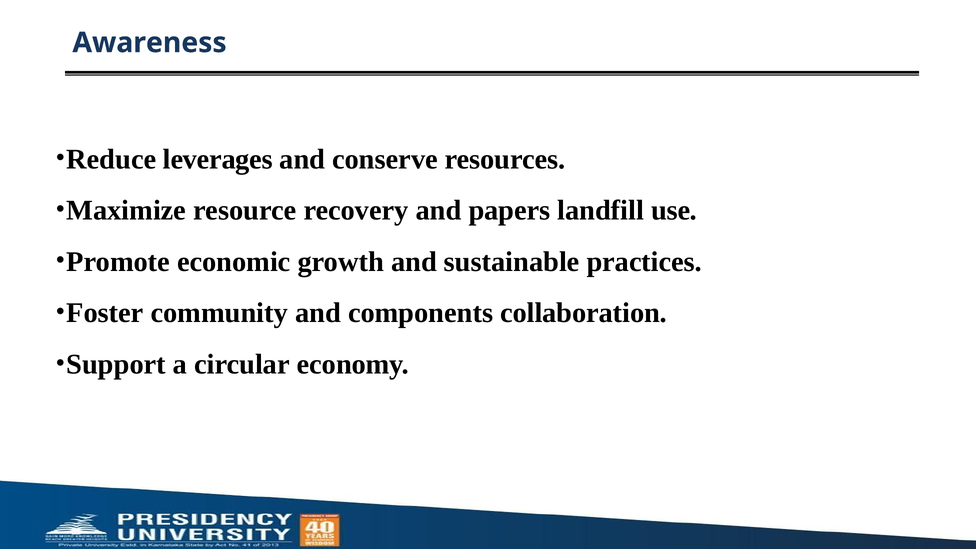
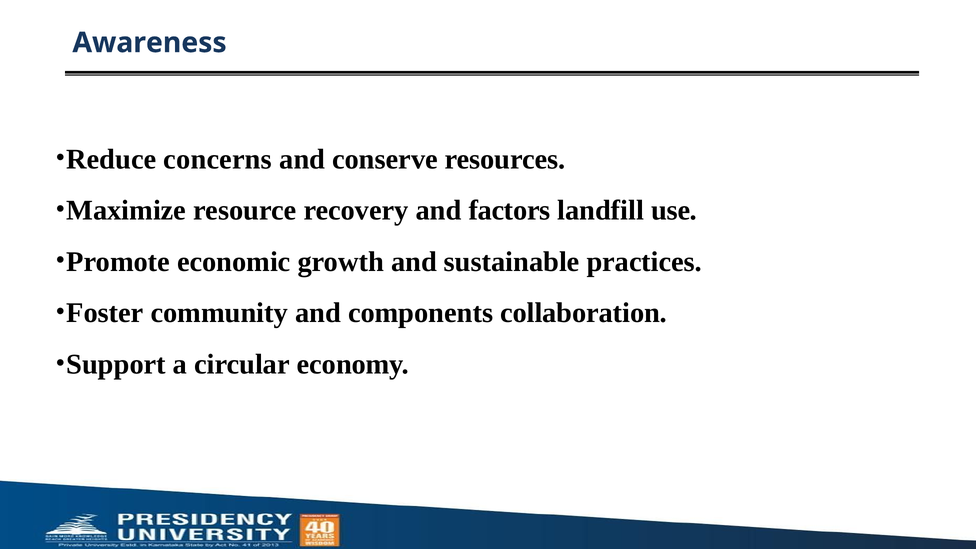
leverages: leverages -> concerns
papers: papers -> factors
